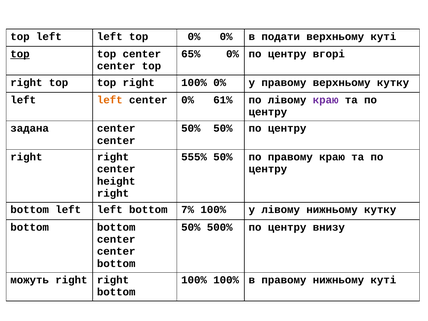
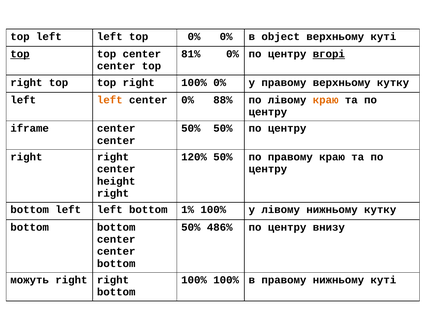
подати: подати -> object
65%: 65% -> 81%
вгорі underline: none -> present
61%: 61% -> 88%
краю at (326, 100) colour: purple -> orange
задана: задана -> iframe
555%: 555% -> 120%
7%: 7% -> 1%
500%: 500% -> 486%
